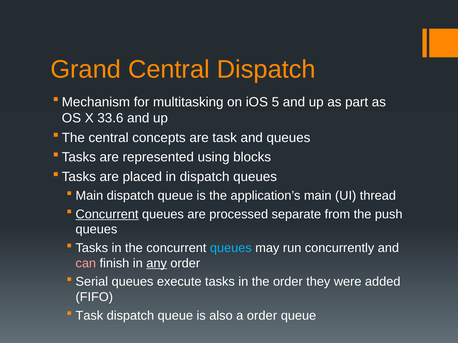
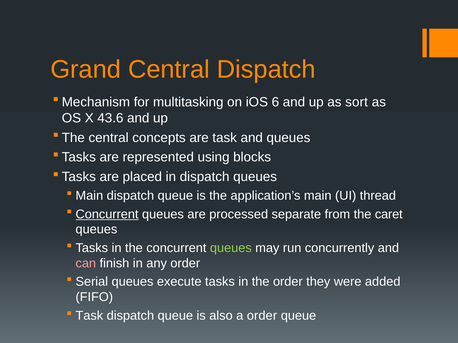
5: 5 -> 6
part: part -> sort
33.6: 33.6 -> 43.6
push: push -> caret
queues at (231, 248) colour: light blue -> light green
any underline: present -> none
